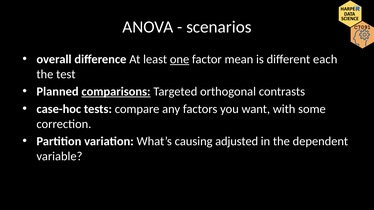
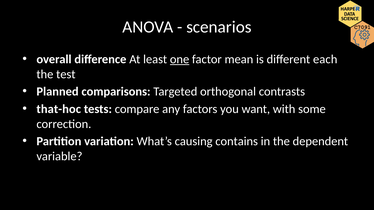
comparisons underline: present -> none
case-hoc: case-hoc -> that-hoc
adjusted: adjusted -> contains
